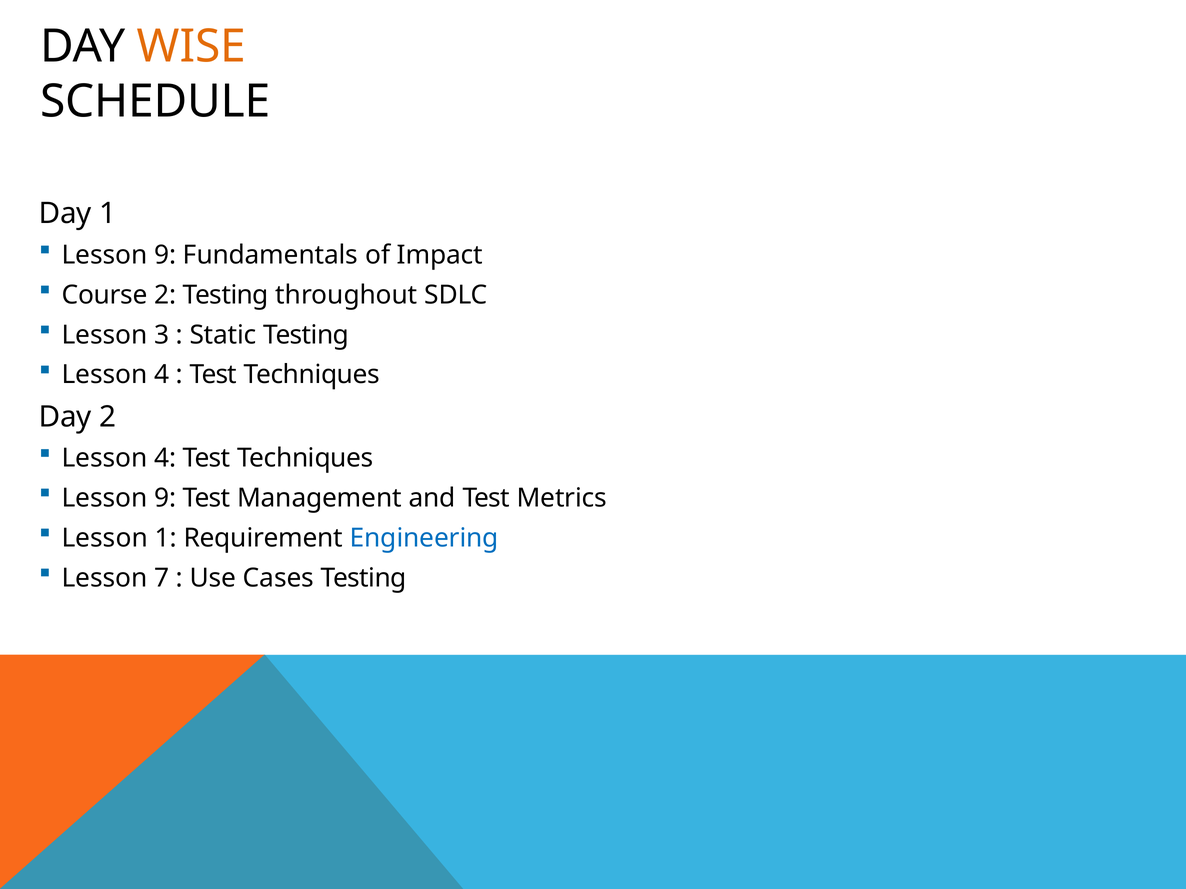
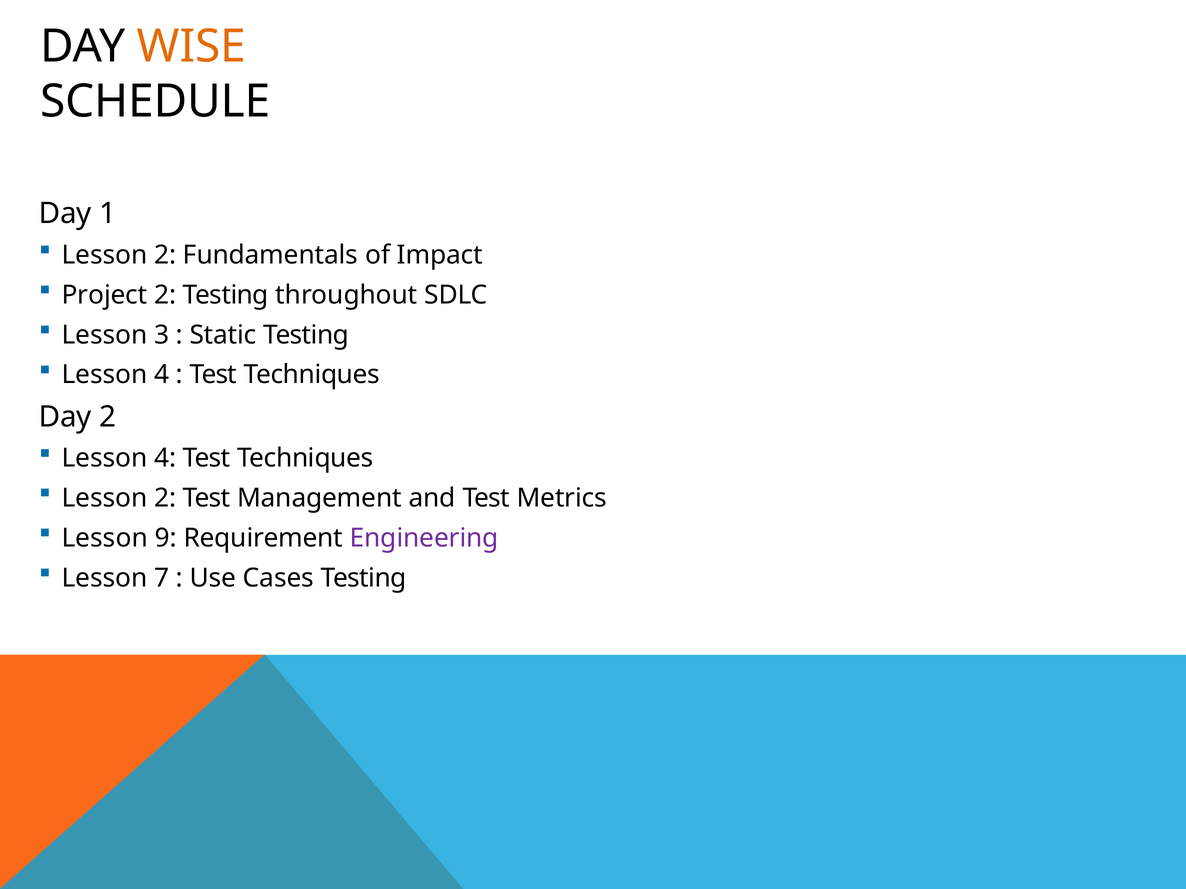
9 at (165, 255): 9 -> 2
Course: Course -> Project
9 at (165, 498): 9 -> 2
Lesson 1: 1 -> 9
Engineering colour: blue -> purple
